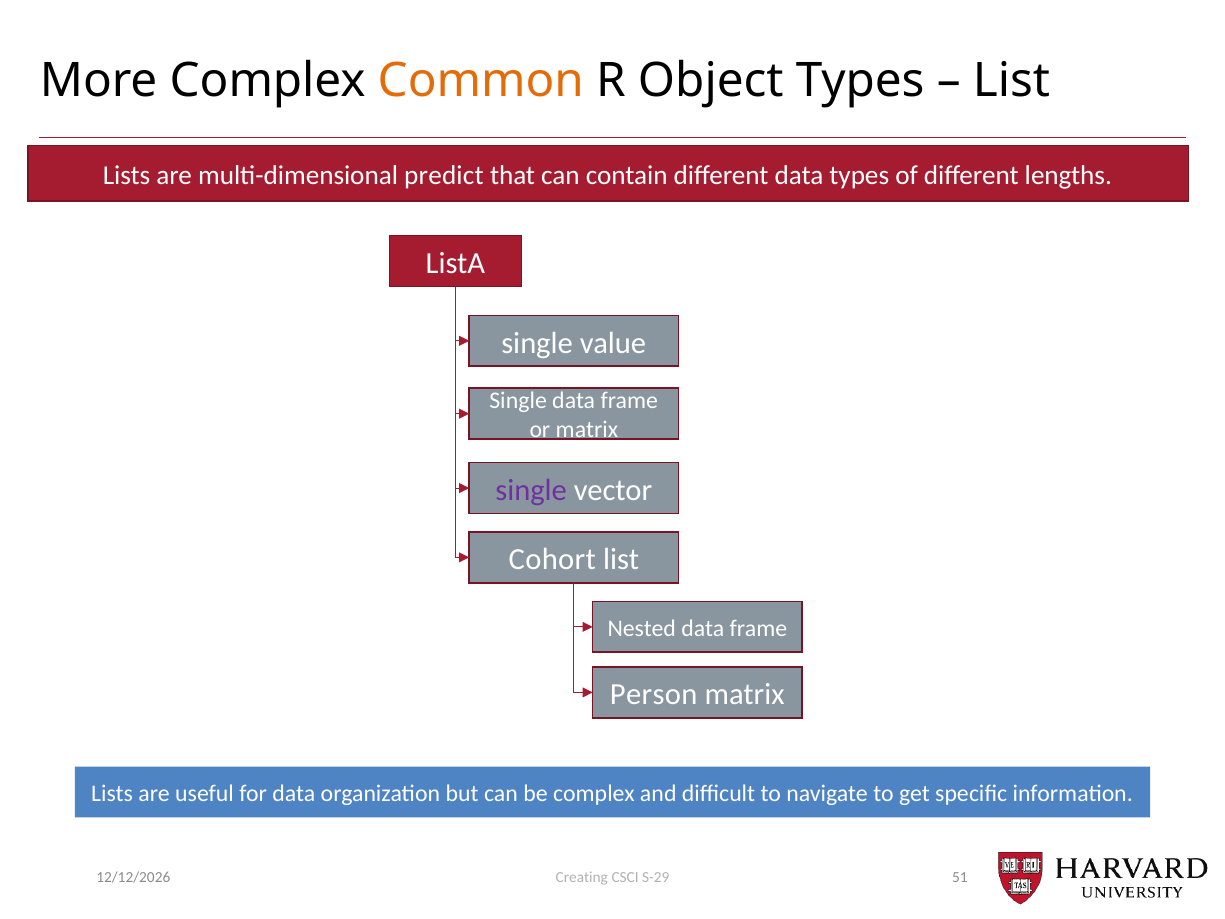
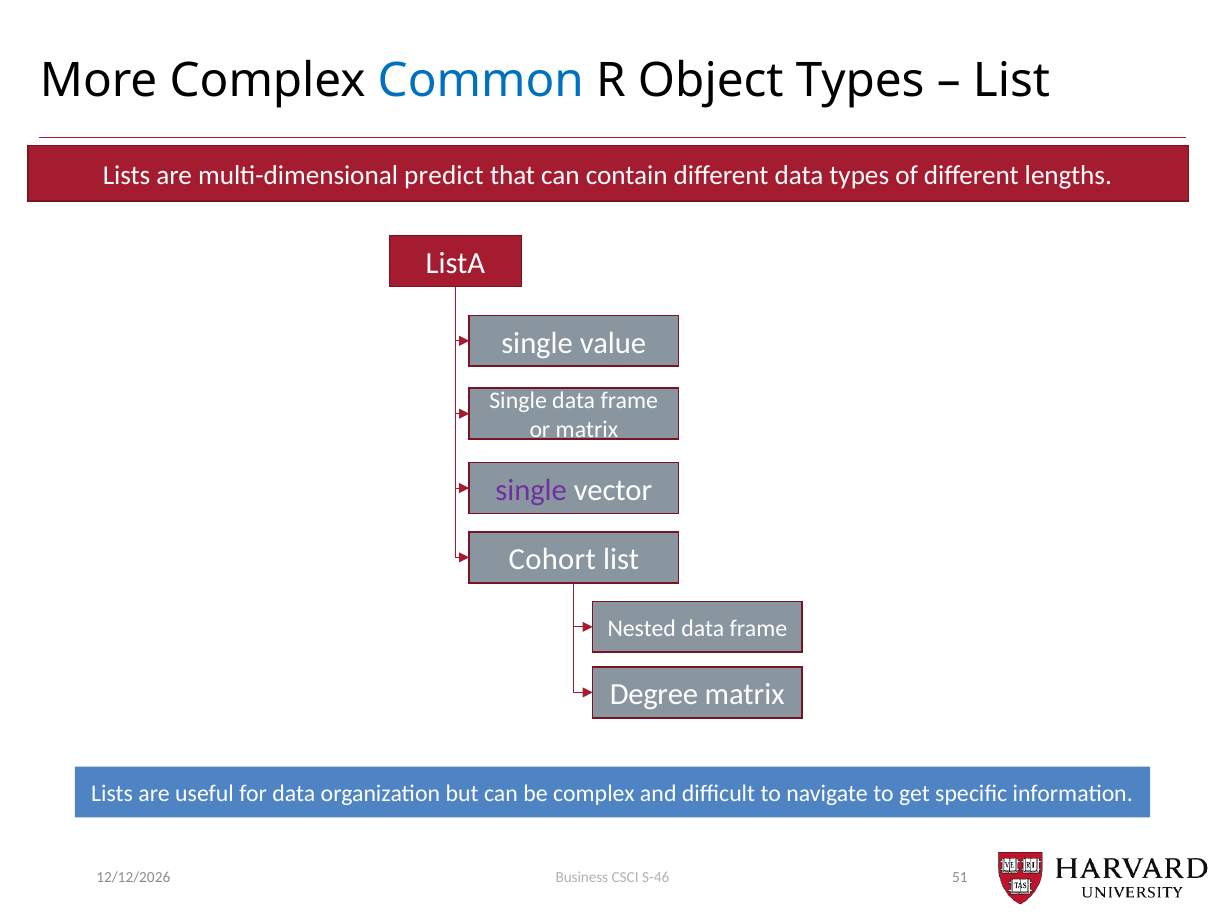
Common colour: orange -> blue
Person: Person -> Degree
Creating: Creating -> Business
S-29: S-29 -> S-46
